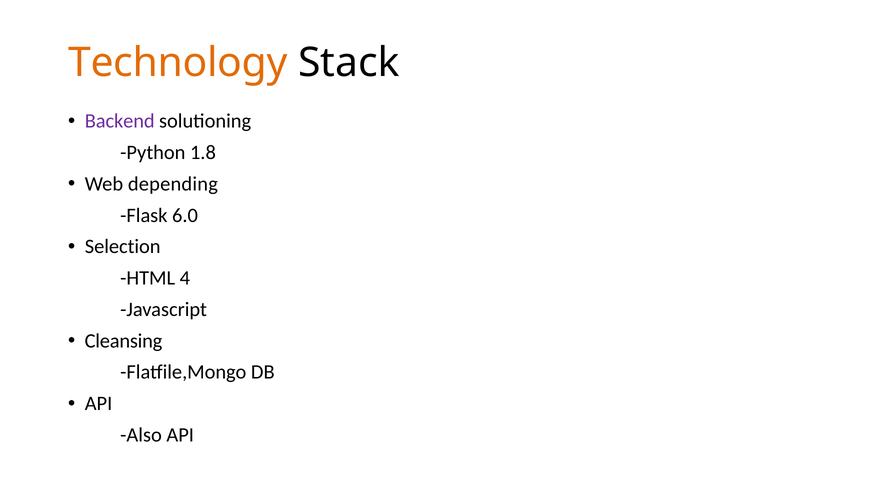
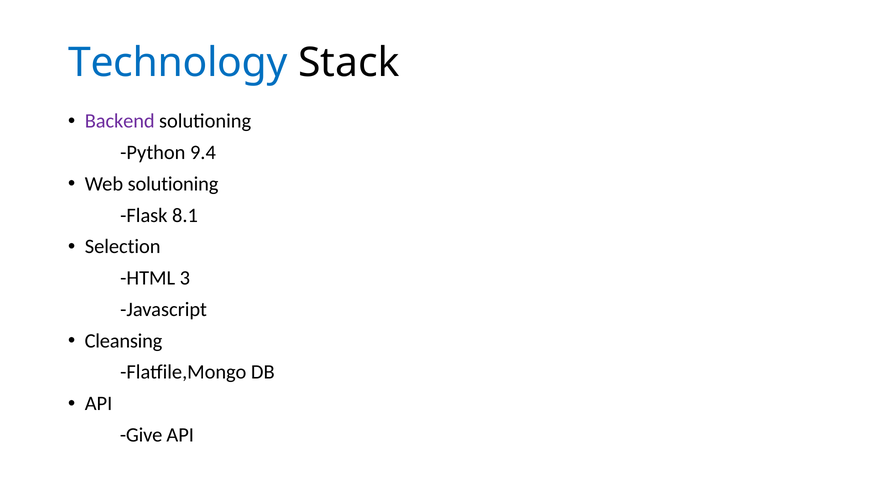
Technology colour: orange -> blue
1.8: 1.8 -> 9.4
Web depending: depending -> solutioning
6.0: 6.0 -> 8.1
4: 4 -> 3
Also: Also -> Give
